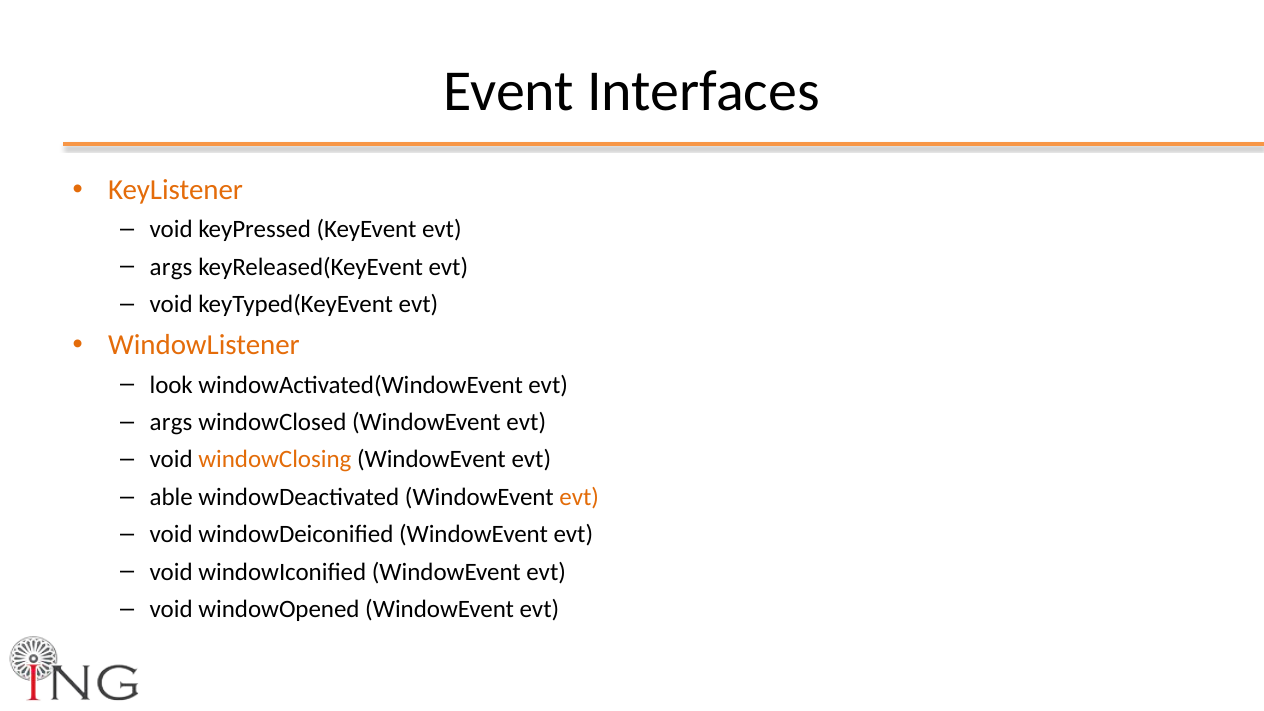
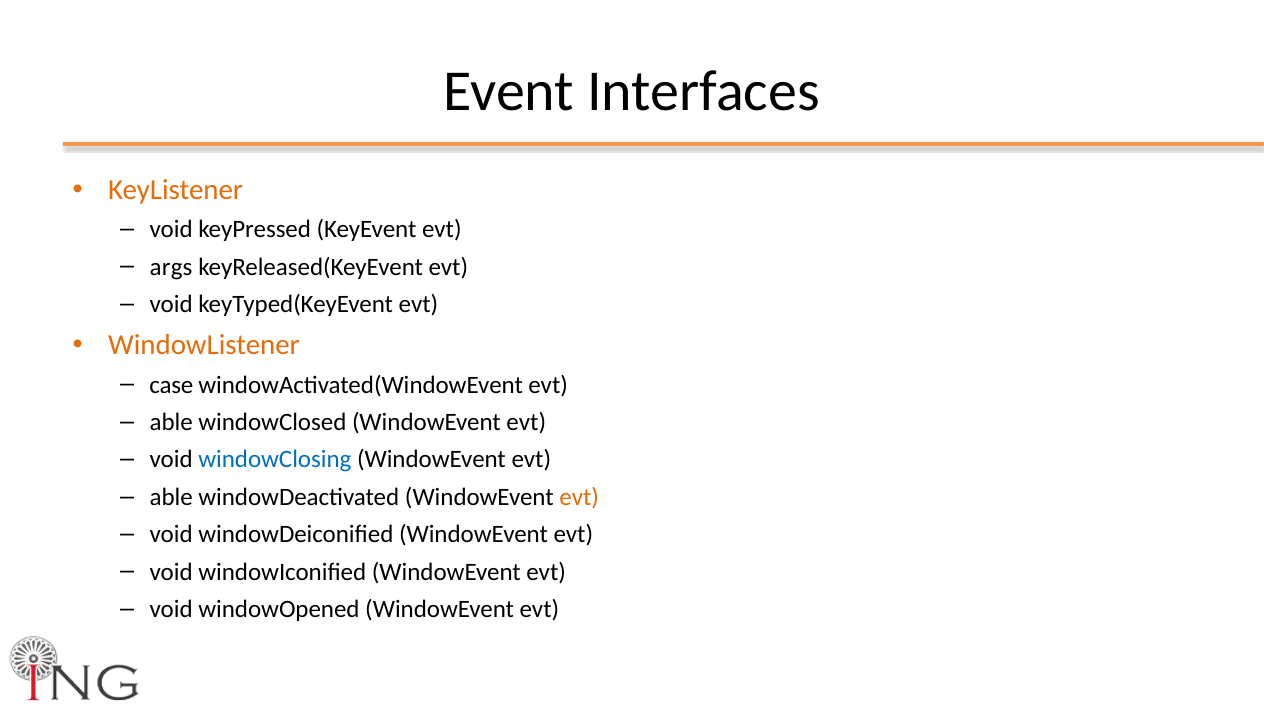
look: look -> case
args at (171, 422): args -> able
windowClosing colour: orange -> blue
